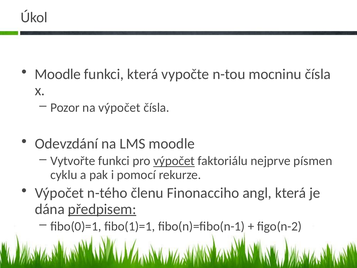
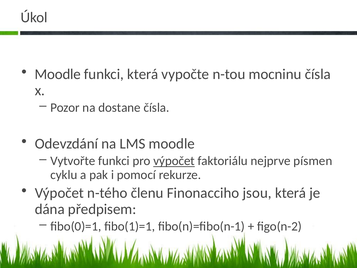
na výpočet: výpočet -> dostane
angl: angl -> jsou
předpisem underline: present -> none
